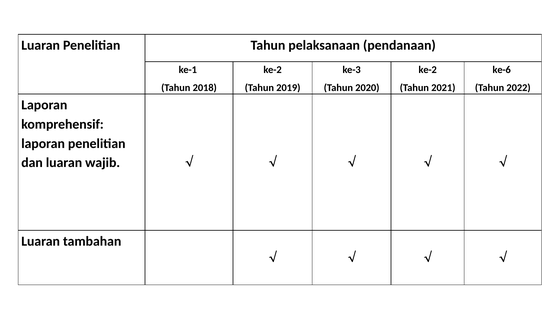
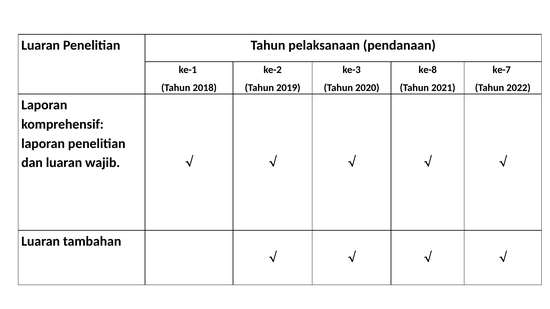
ke-2 at (428, 70): ke-2 -> ke-8
ke-6: ke-6 -> ke-7
